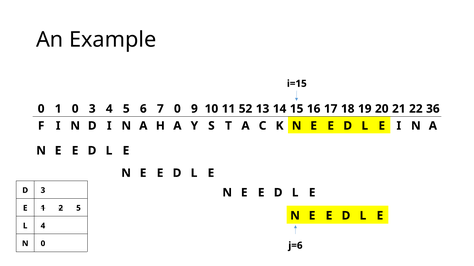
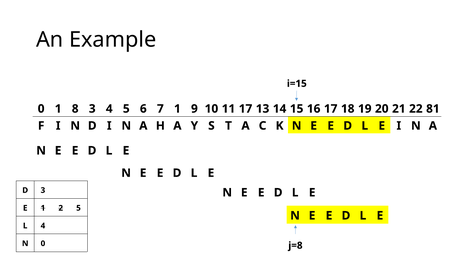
1 0: 0 -> 8
7 0: 0 -> 1
11 52: 52 -> 17
36: 36 -> 81
j=6: j=6 -> j=8
